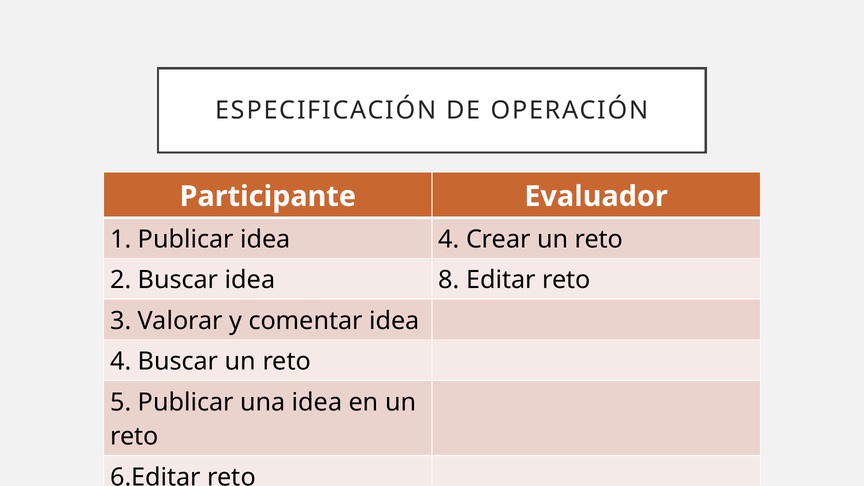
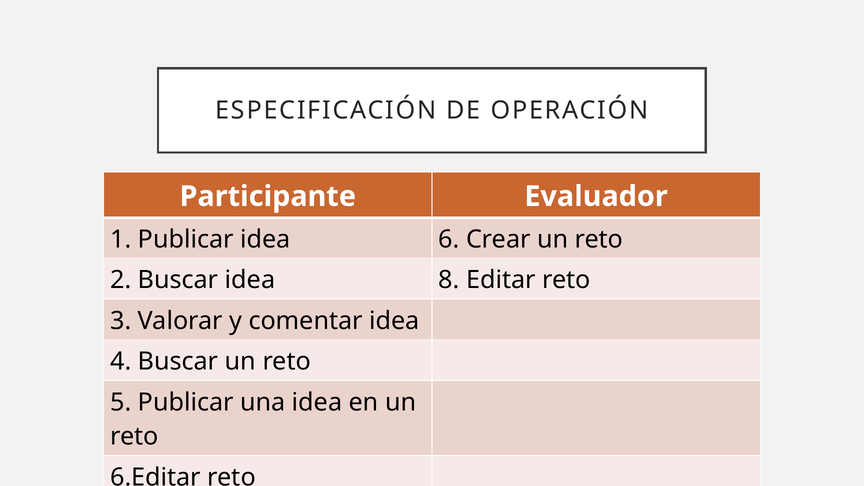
Publicar idea 4: 4 -> 6
